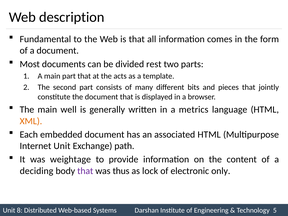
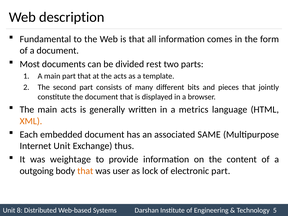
main well: well -> acts
associated HTML: HTML -> SAME
path: path -> thus
deciding: deciding -> outgoing
that at (85, 171) colour: purple -> orange
thus: thus -> user
electronic only: only -> part
